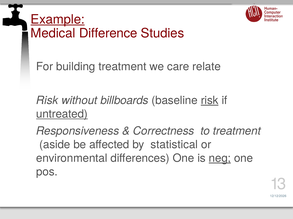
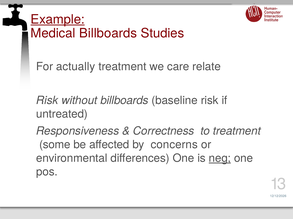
Medical Difference: Difference -> Billboards
building: building -> actually
risk at (210, 101) underline: present -> none
untreated underline: present -> none
aside: aside -> some
statistical: statistical -> concerns
